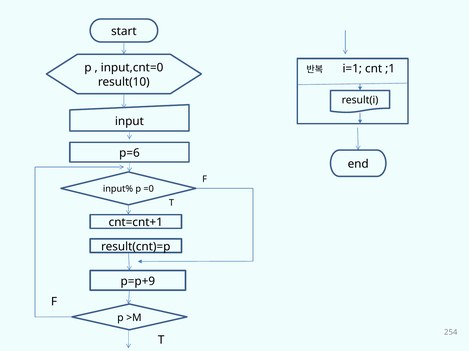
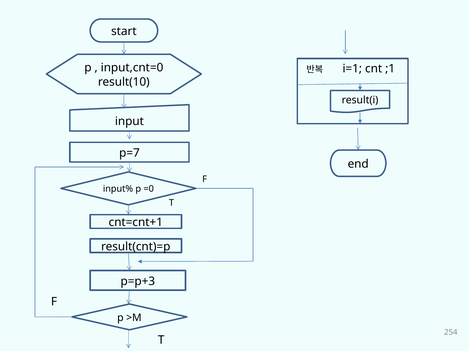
p=6: p=6 -> p=7
p=p+9: p=p+9 -> p=p+3
